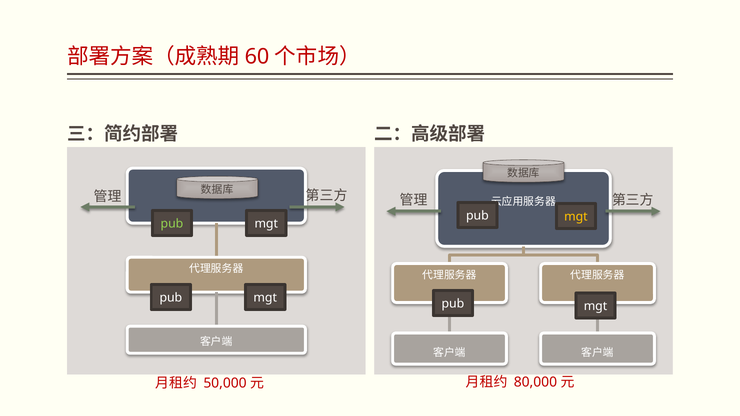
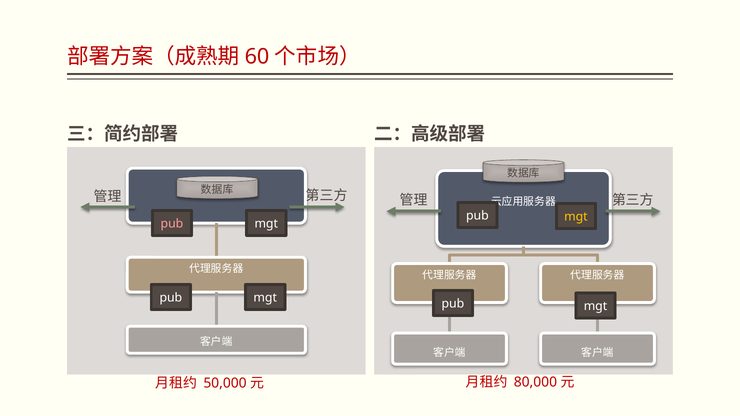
pub at (172, 224) colour: light green -> pink
